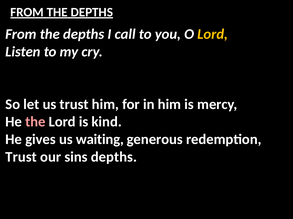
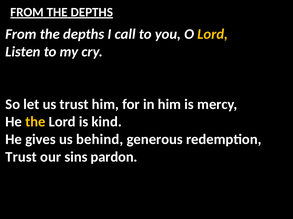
the at (35, 122) colour: pink -> yellow
waiting: waiting -> behind
sins depths: depths -> pardon
